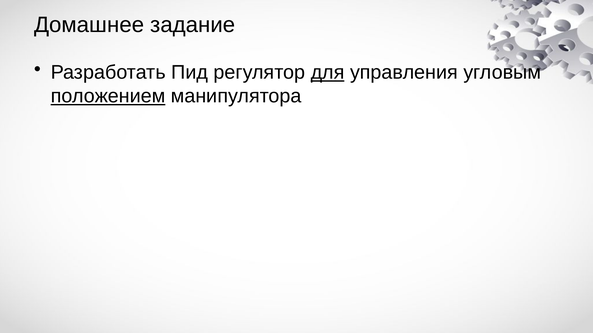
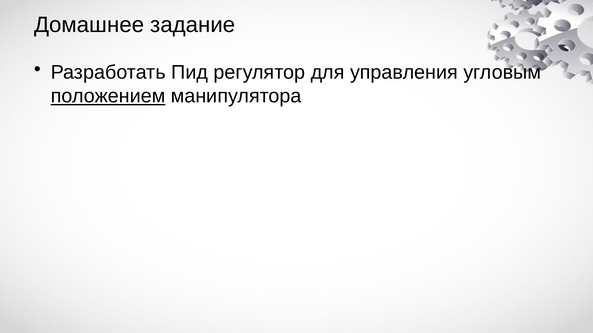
для underline: present -> none
